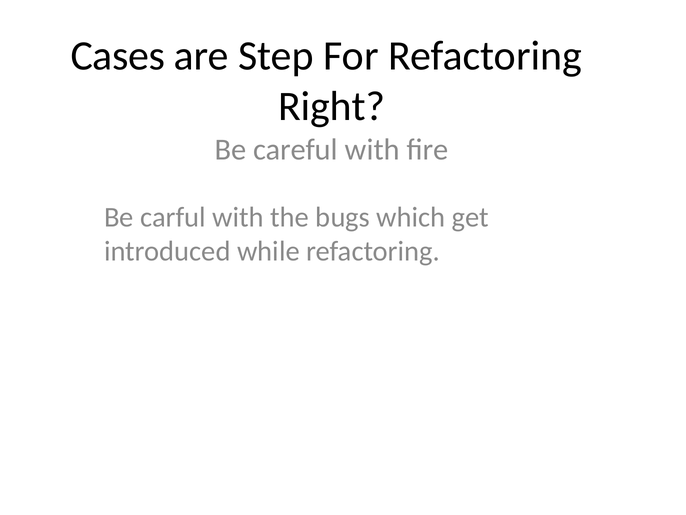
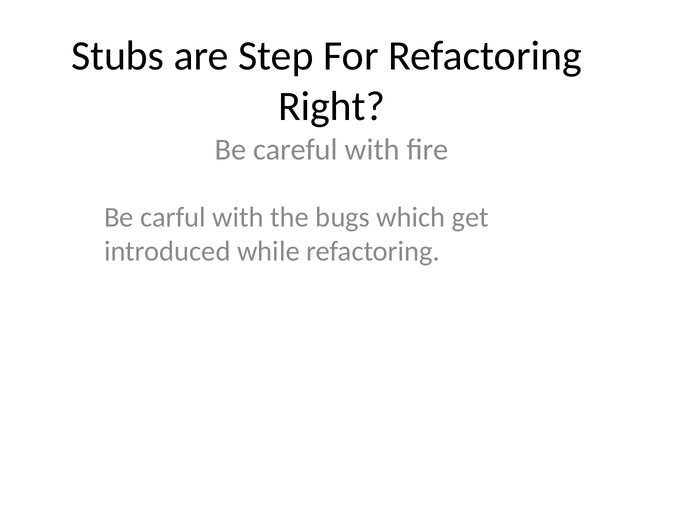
Cases: Cases -> Stubs
